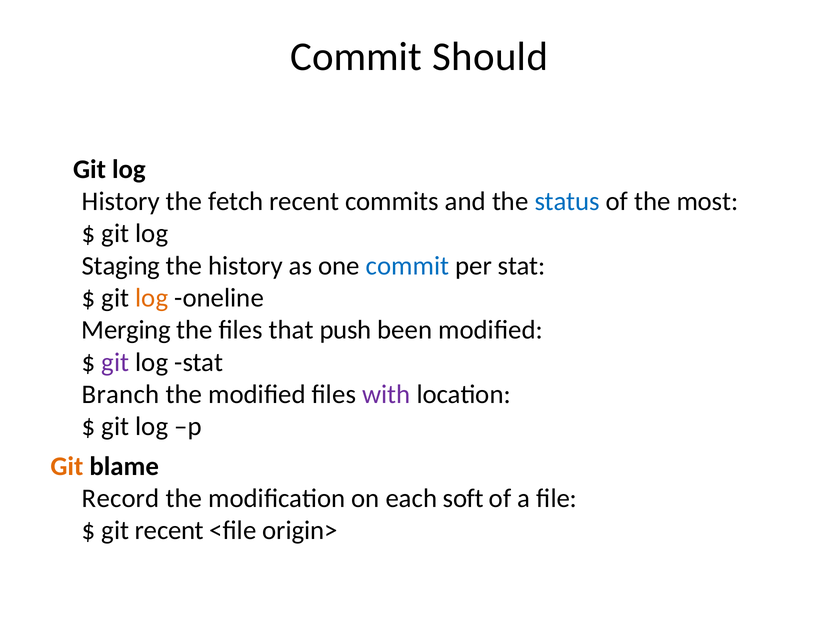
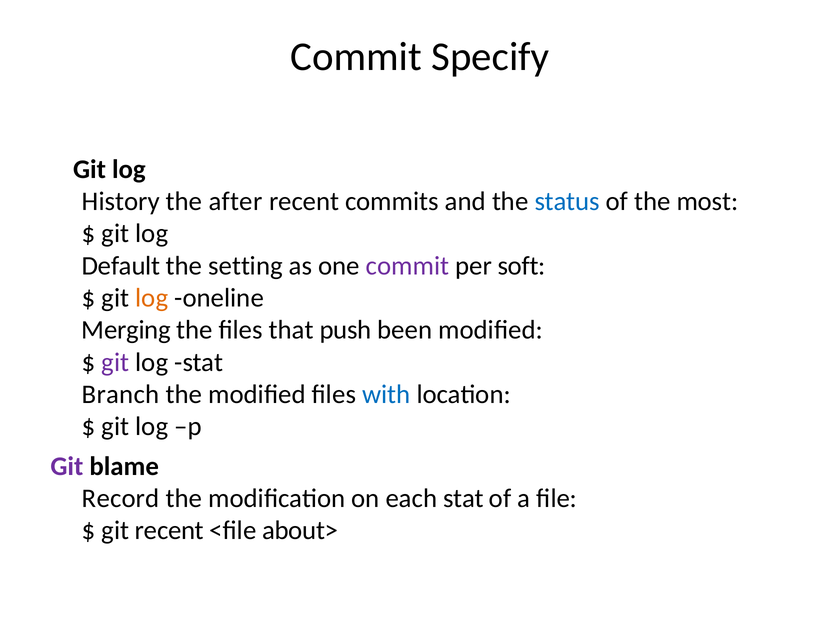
Should: Should -> Specify
fetch: fetch -> after
Staging: Staging -> Default
the history: history -> setting
commit at (407, 266) colour: blue -> purple
per stat: stat -> soft
with colour: purple -> blue
Git at (67, 466) colour: orange -> purple
each soft: soft -> stat
origin>: origin> -> about>
